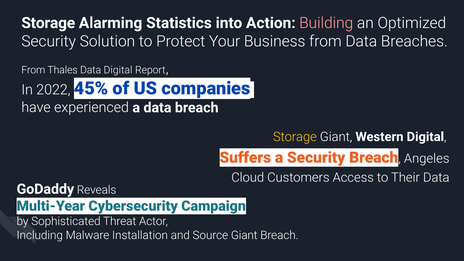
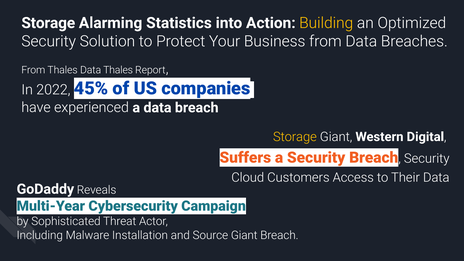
Building colour: pink -> yellow
Data Digital: Digital -> Thales
Angeles at (427, 159): Angeles -> Security
